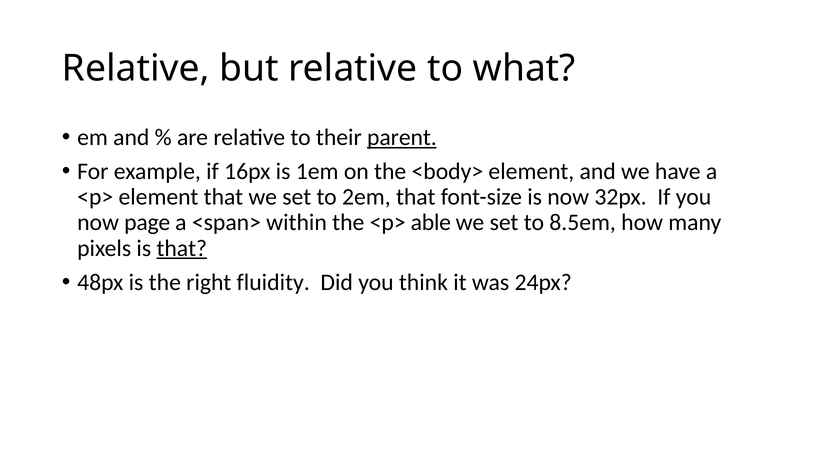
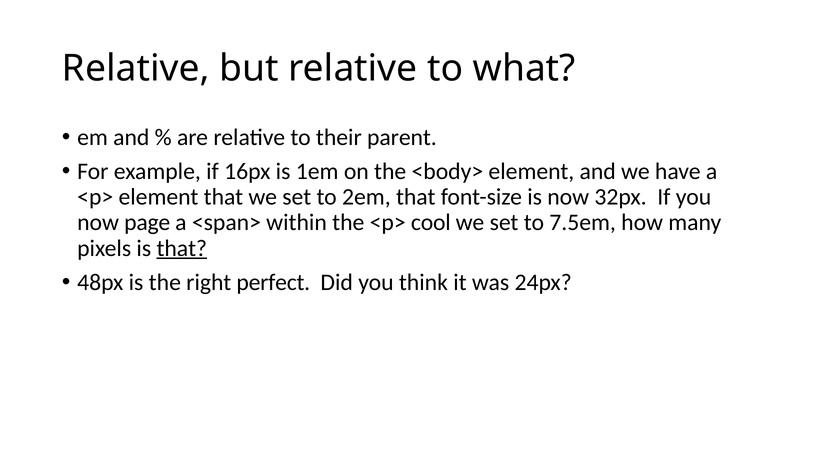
parent underline: present -> none
able: able -> cool
8.5em: 8.5em -> 7.5em
fluidity: fluidity -> perfect
